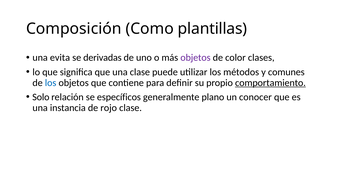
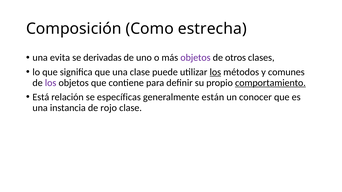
plantillas: plantillas -> estrecha
color: color -> otros
los at (215, 72) underline: none -> present
los at (51, 83) colour: blue -> purple
Solo: Solo -> Está
específicos: específicos -> específicas
plano: plano -> están
